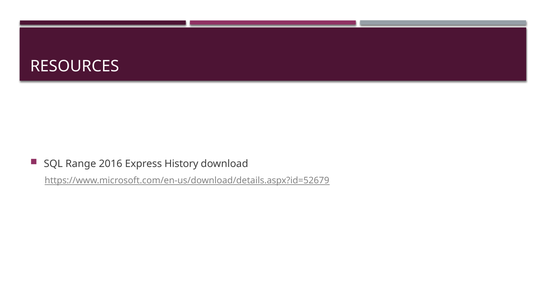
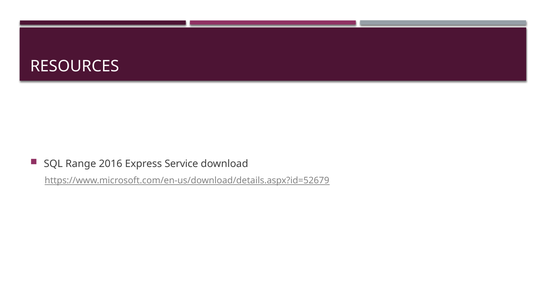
History: History -> Service
